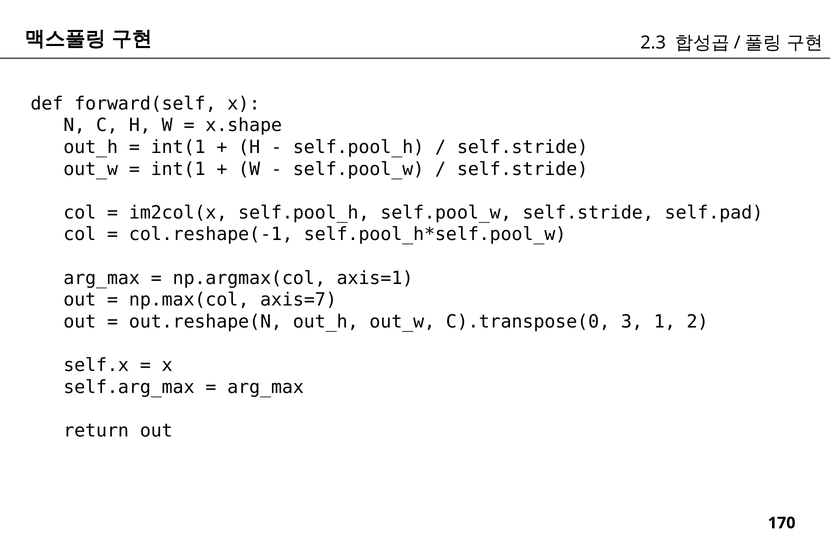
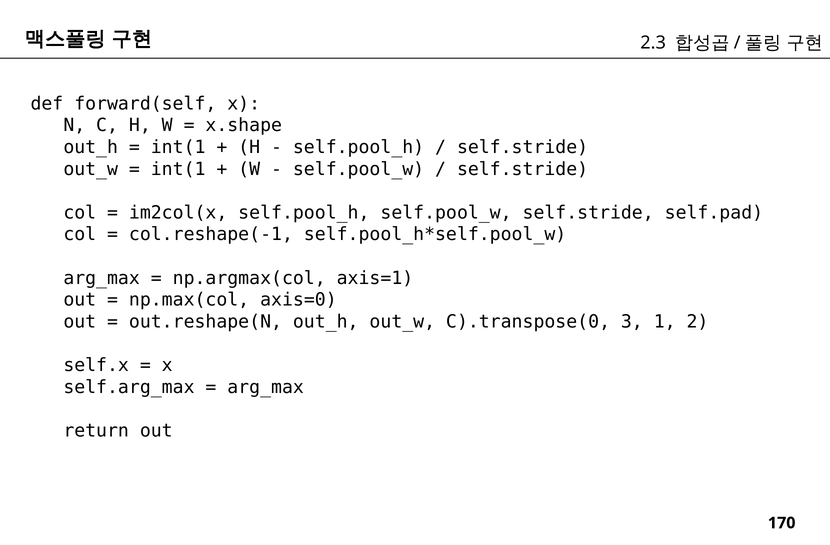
axis=7: axis=7 -> axis=0
